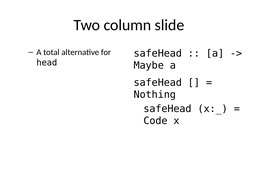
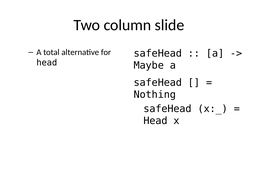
Code at (155, 120): Code -> Head
